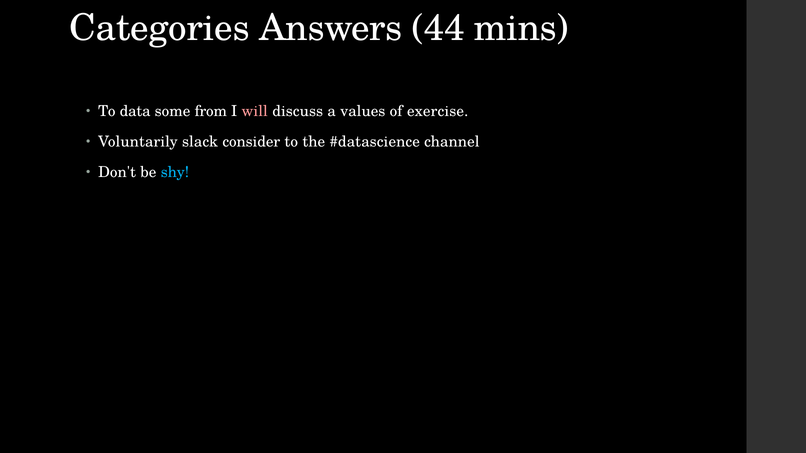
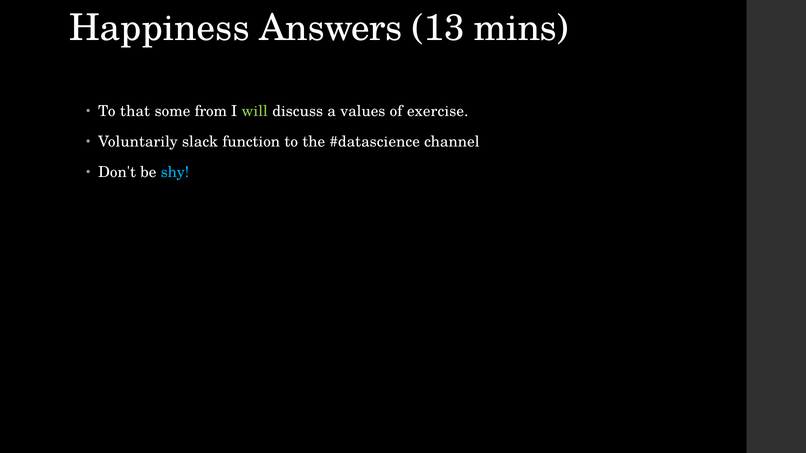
Categories: Categories -> Happiness
44: 44 -> 13
data: data -> that
will colour: pink -> light green
consider: consider -> function
